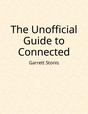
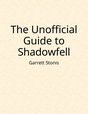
Connected: Connected -> Shadowfell
